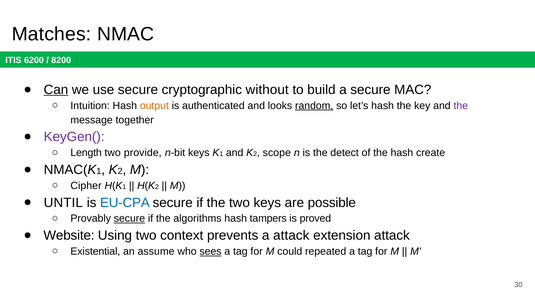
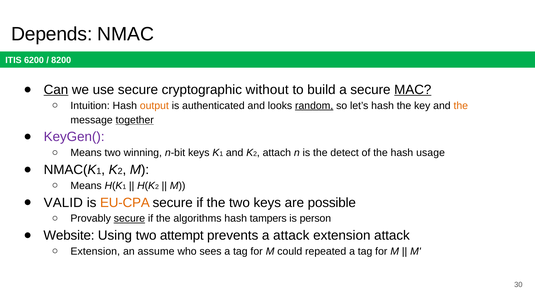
Matches: Matches -> Depends
MAC underline: none -> present
the at (461, 106) colour: purple -> orange
together underline: none -> present
Length at (86, 153): Length -> Means
provide: provide -> winning
scope: scope -> attach
create: create -> usage
Cipher at (86, 186): Cipher -> Means
UNTIL: UNTIL -> VALID
EU-CPA colour: blue -> orange
proved: proved -> person
context: context -> attempt
Existential at (95, 251): Existential -> Extension
sees underline: present -> none
